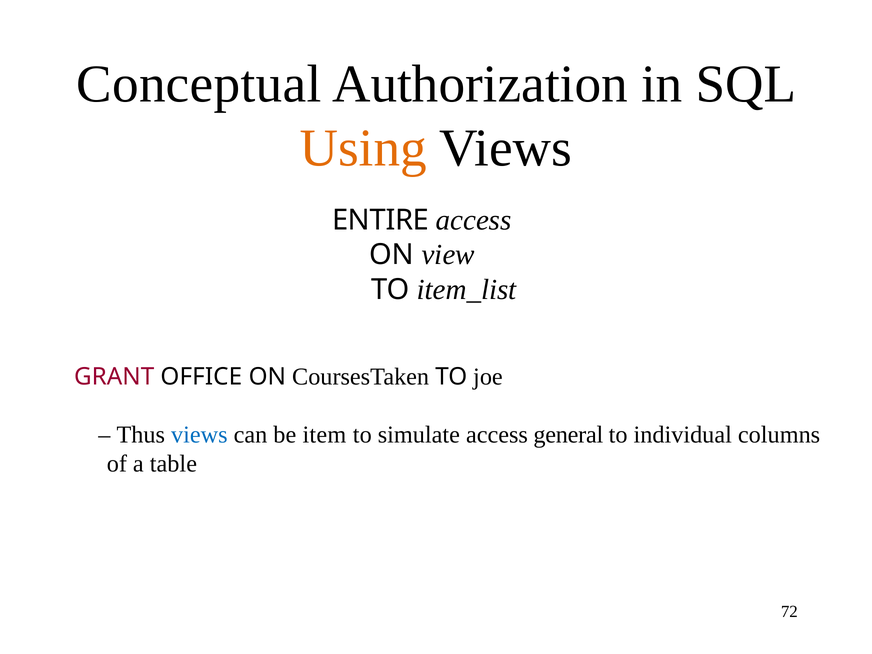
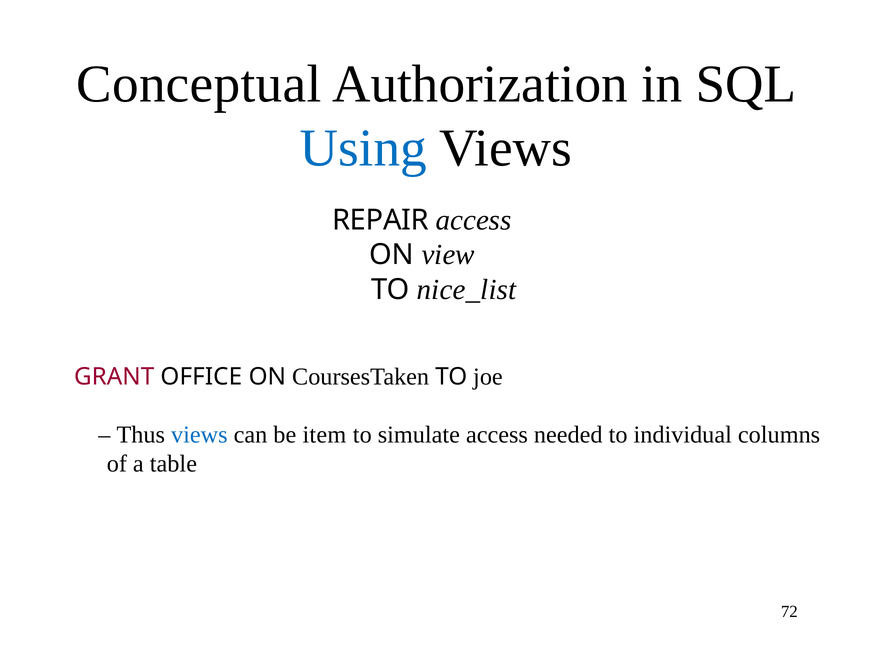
Using colour: orange -> blue
ENTIRE: ENTIRE -> REPAIR
item_list: item_list -> nice_list
general: general -> needed
